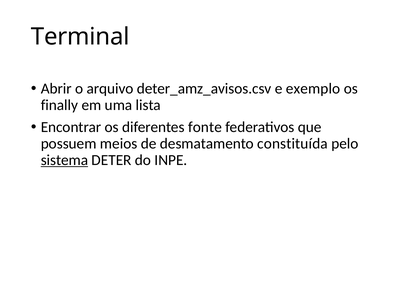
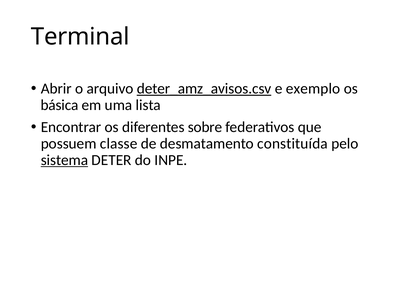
deter_amz_avisos.csv underline: none -> present
finally: finally -> básica
fonte: fonte -> sobre
meios: meios -> classe
